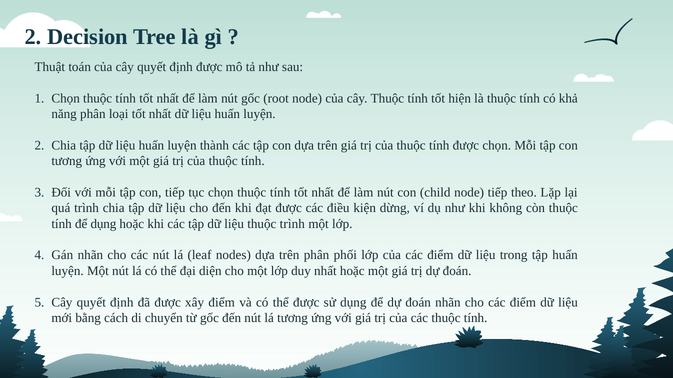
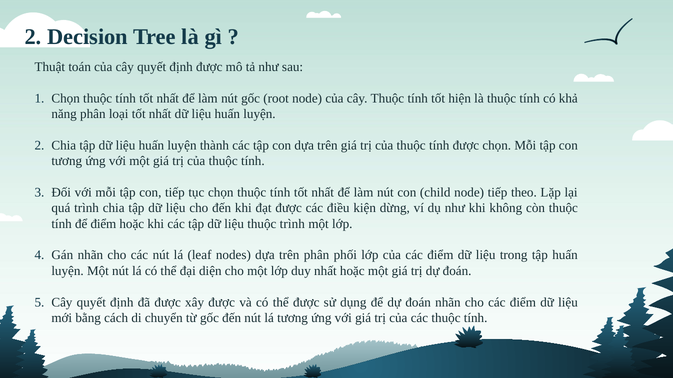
để dụng: dụng -> điểm
xây điểm: điểm -> được
